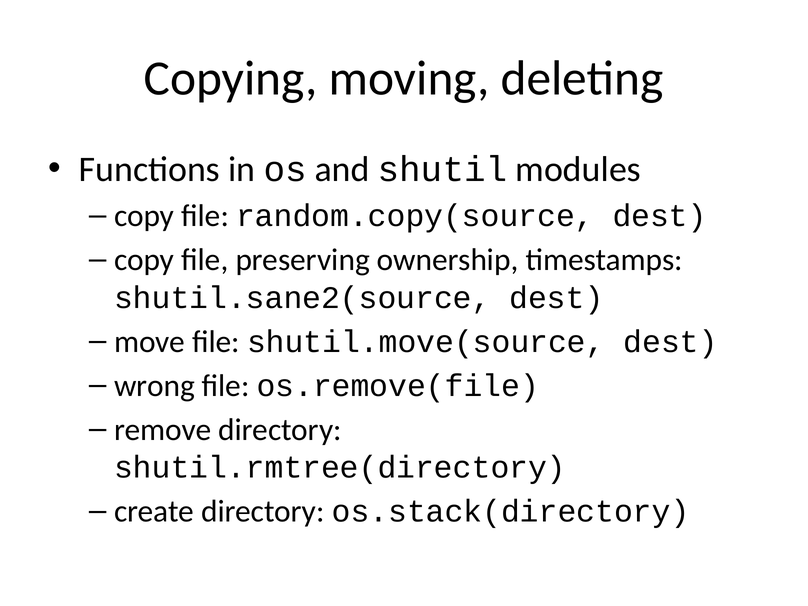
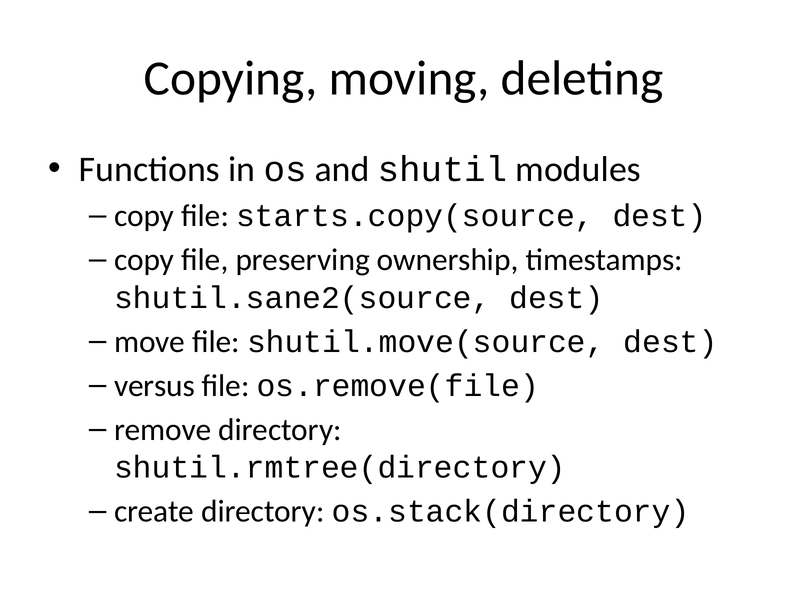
random.copy(source: random.copy(source -> starts.copy(source
wrong: wrong -> versus
